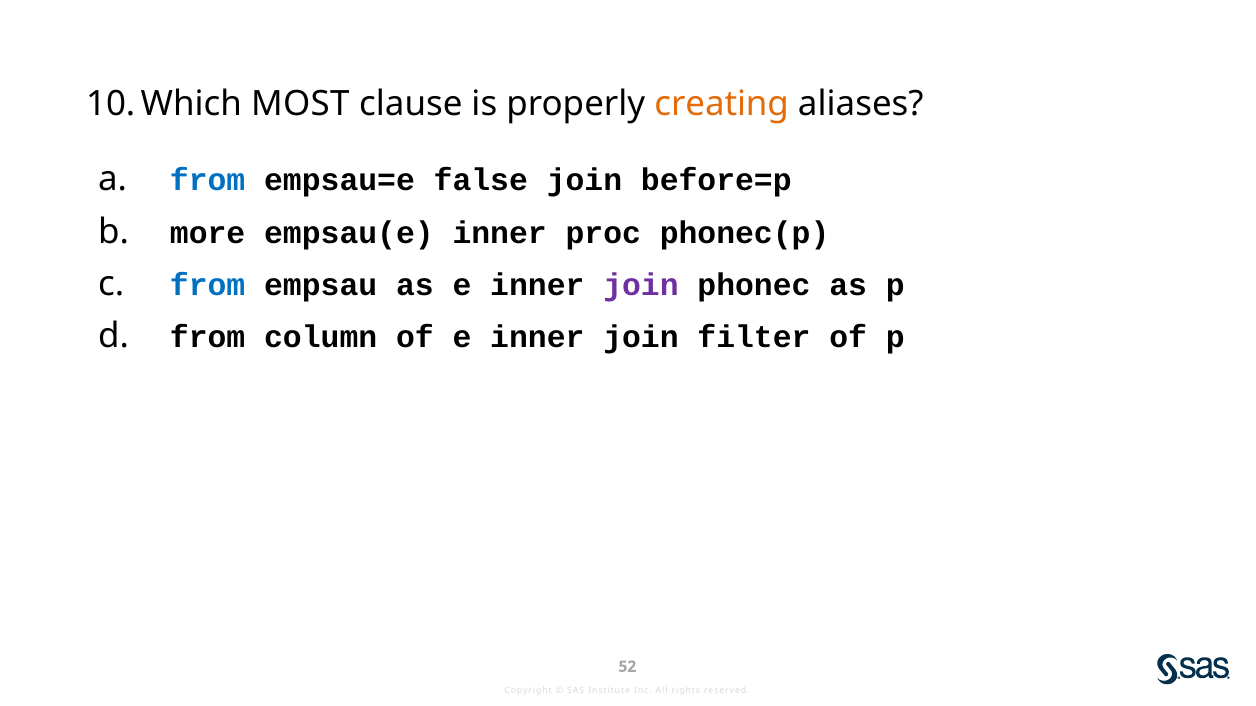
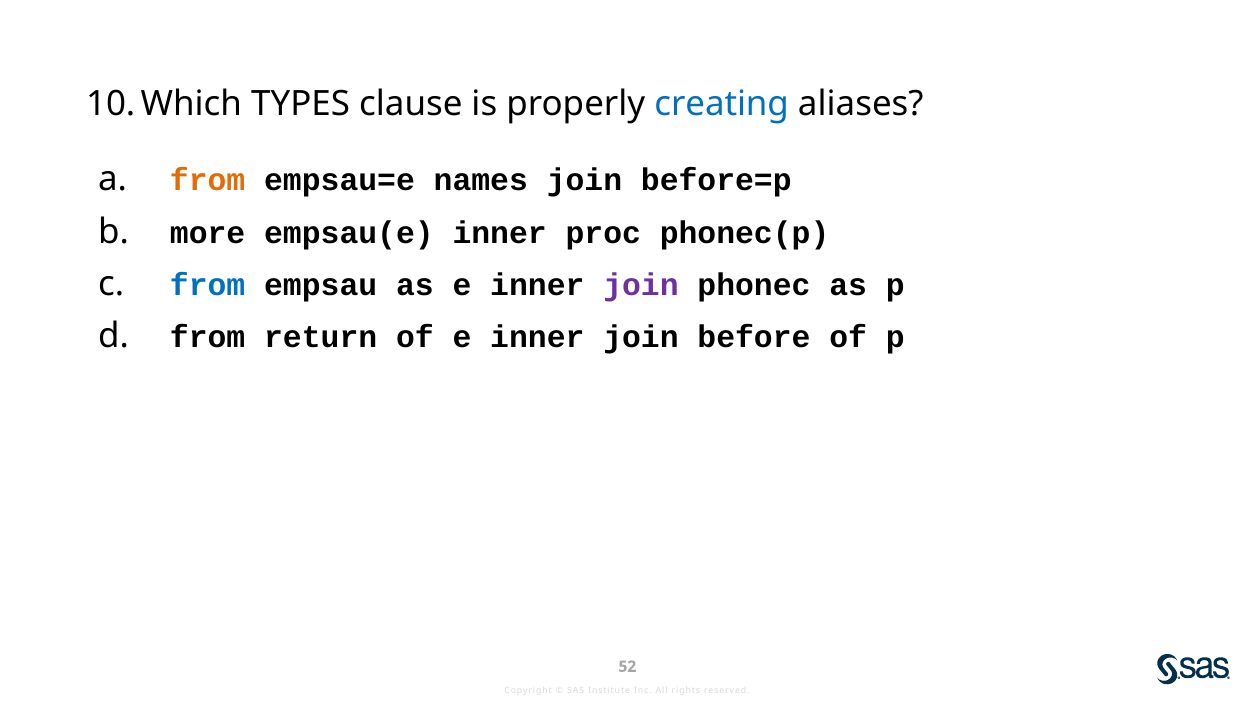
MOST: MOST -> TYPES
creating colour: orange -> blue
from at (208, 181) colour: blue -> orange
false: false -> names
column: column -> return
filter: filter -> before
